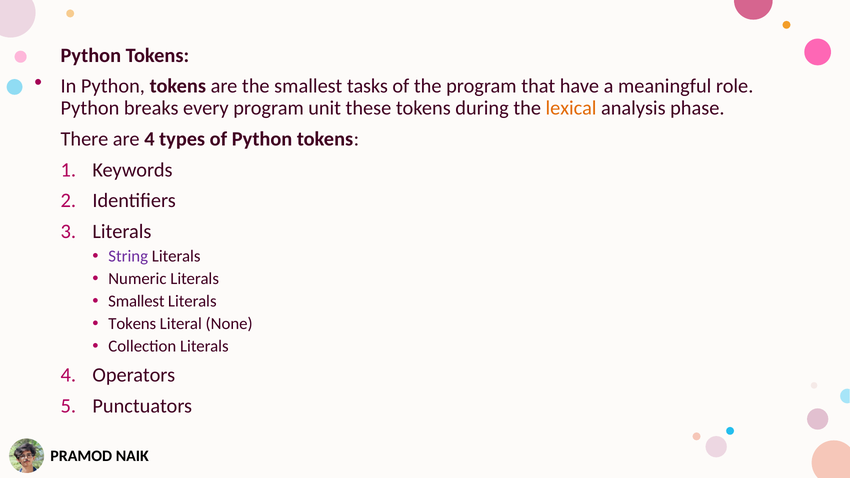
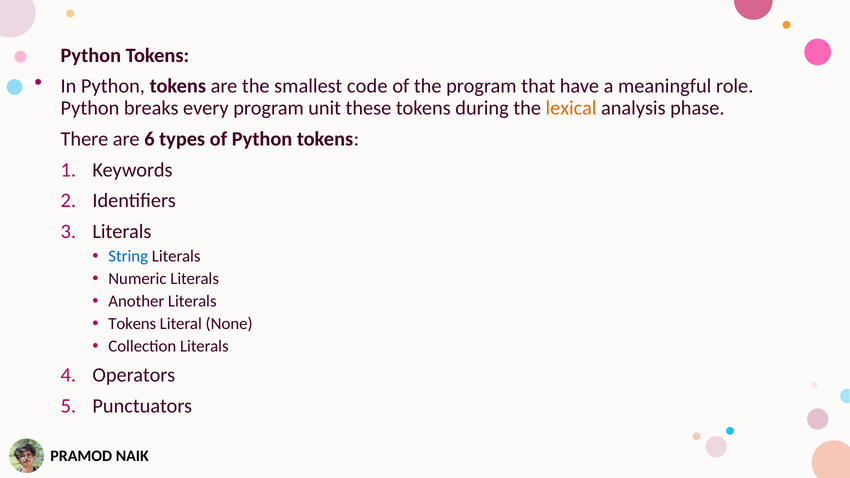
tasks: tasks -> code
are 4: 4 -> 6
String colour: purple -> blue
Smallest at (136, 301): Smallest -> Another
